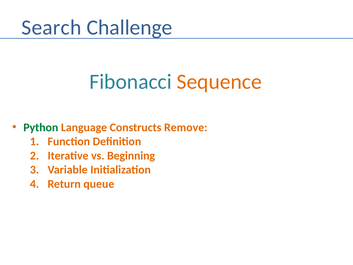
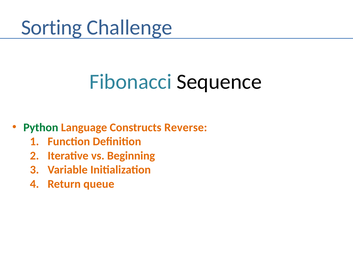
Search: Search -> Sorting
Sequence colour: orange -> black
Remove: Remove -> Reverse
